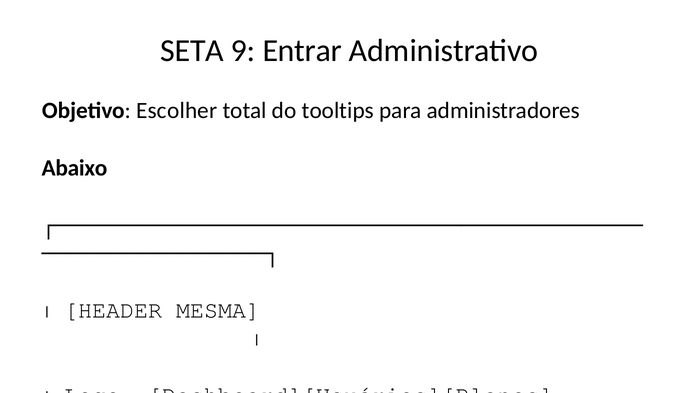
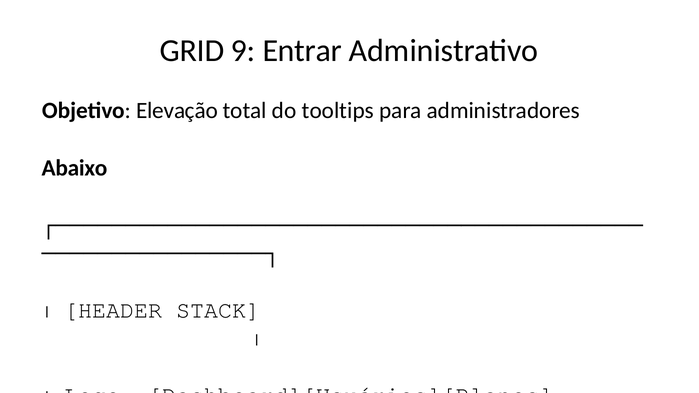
SETA: SETA -> GRID
Escolher: Escolher -> Elevação
MESMA: MESMA -> STACK
